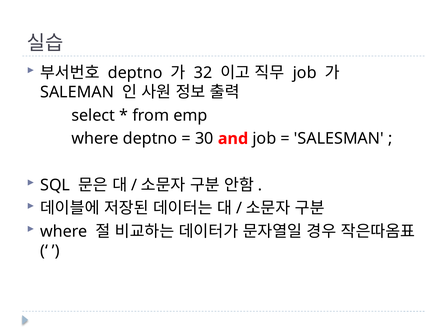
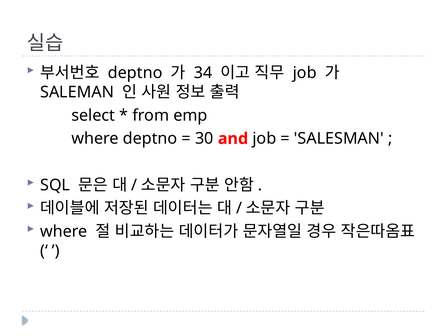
32: 32 -> 34
